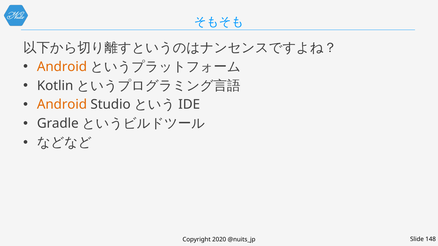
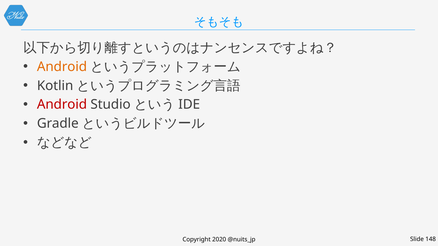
Android at (62, 105) colour: orange -> red
